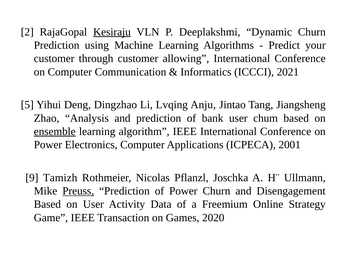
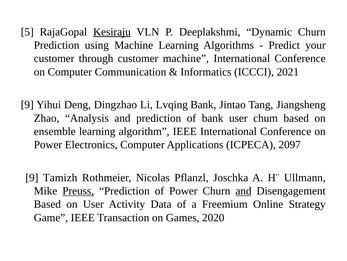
2: 2 -> 5
customer allowing: allowing -> machine
5 at (27, 104): 5 -> 9
Lvqing Anju: Anju -> Bank
ensemble underline: present -> none
2001: 2001 -> 2097
and at (243, 190) underline: none -> present
